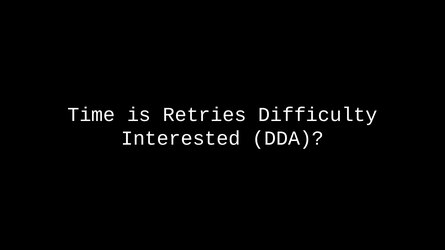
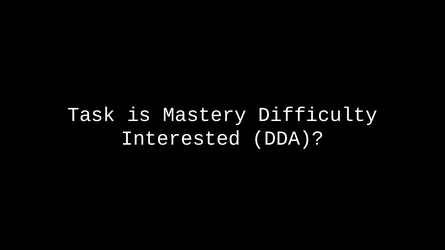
Time: Time -> Task
Retries: Retries -> Mastery
